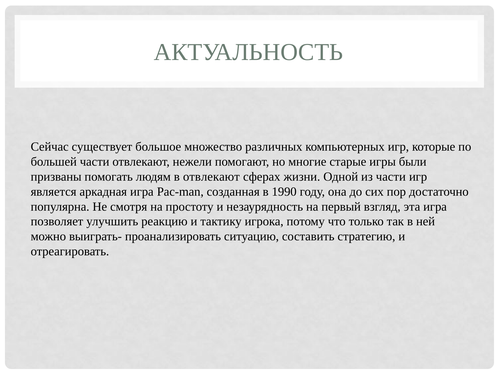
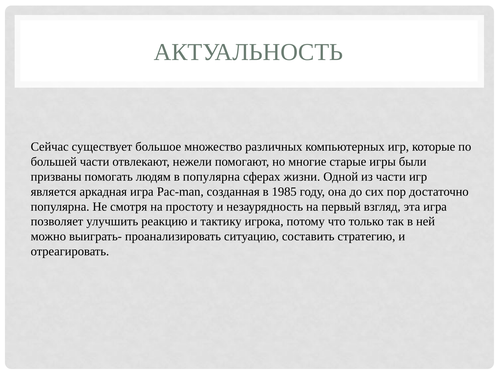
в отвлекают: отвлекают -> популярна
1990: 1990 -> 1985
